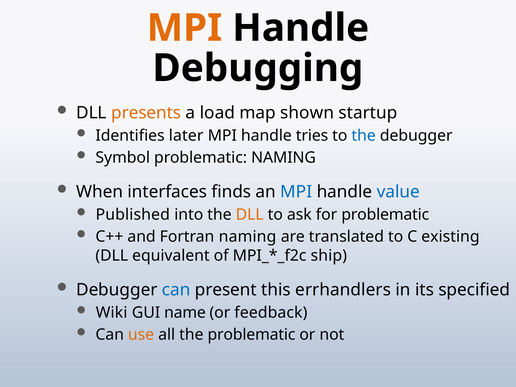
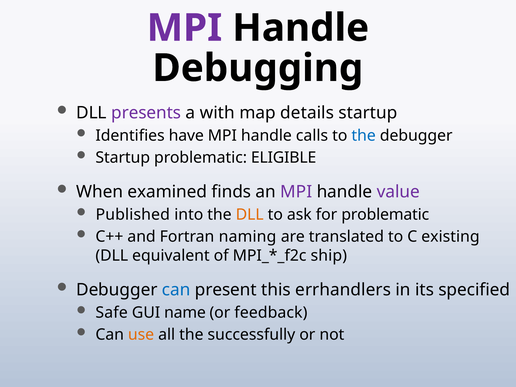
MPI at (184, 28) colour: orange -> purple
presents colour: orange -> purple
load: load -> with
shown: shown -> details
later: later -> have
tries: tries -> calls
Symbol at (123, 158): Symbol -> Startup
problematic NAMING: NAMING -> ELIGIBLE
interfaces: interfaces -> examined
MPI at (296, 192) colour: blue -> purple
value colour: blue -> purple
Wiki: Wiki -> Safe
the problematic: problematic -> successfully
